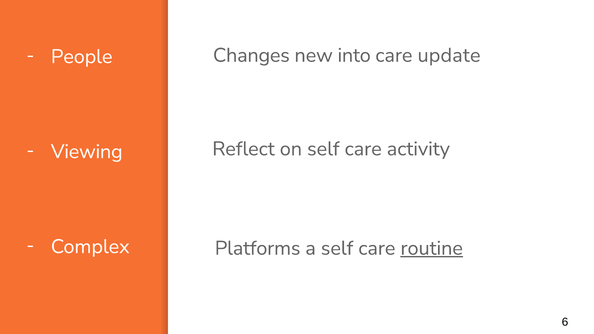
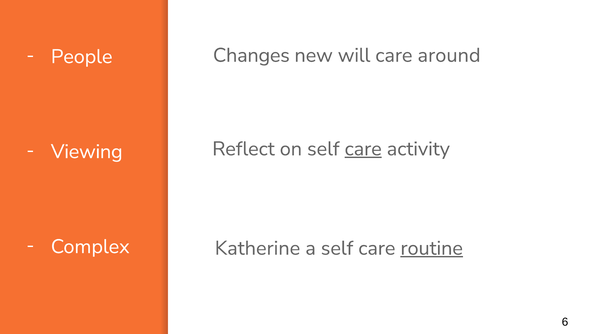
into: into -> will
update: update -> around
care at (363, 149) underline: none -> present
Platforms: Platforms -> Katherine
